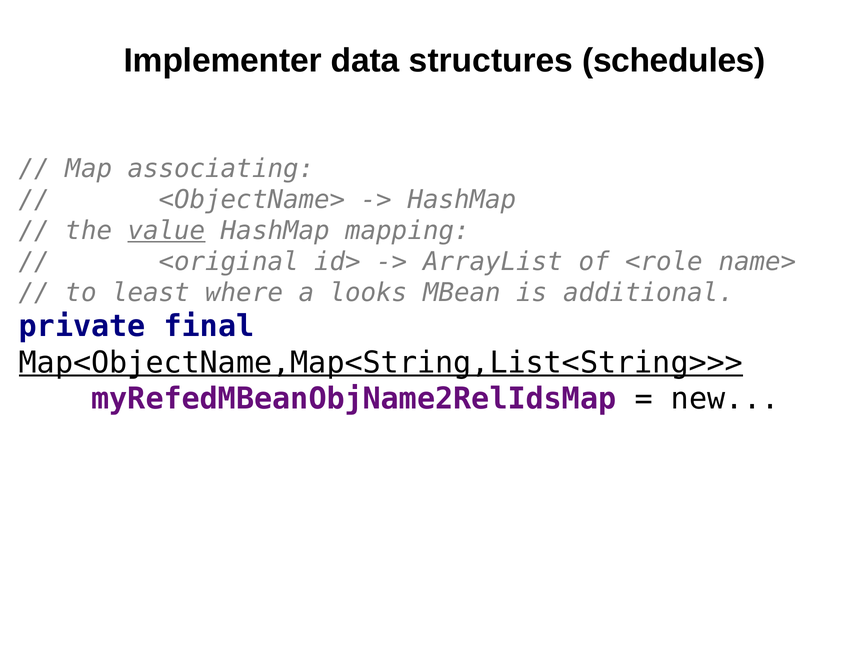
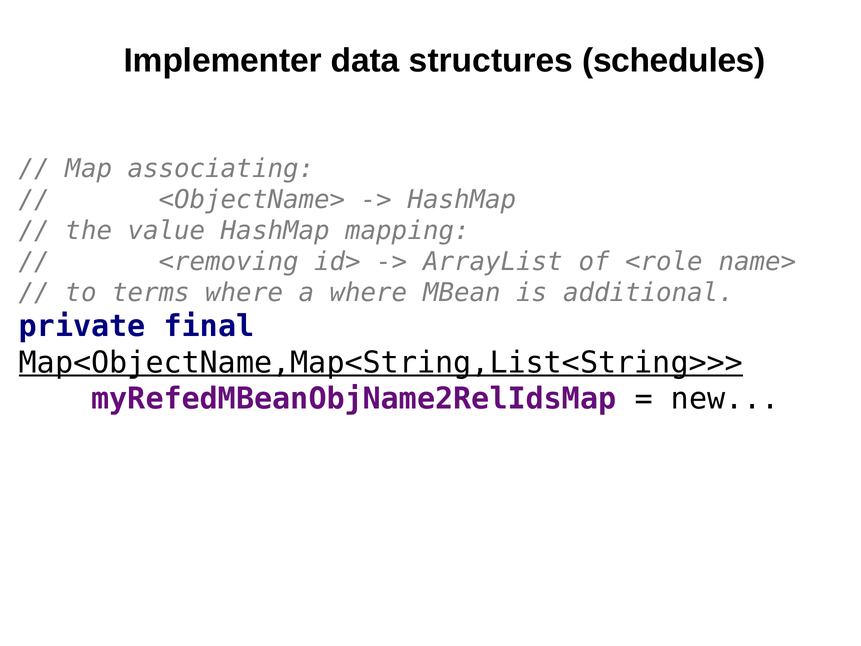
value underline: present -> none
<original: <original -> <removing
least: least -> terms
a looks: looks -> where
